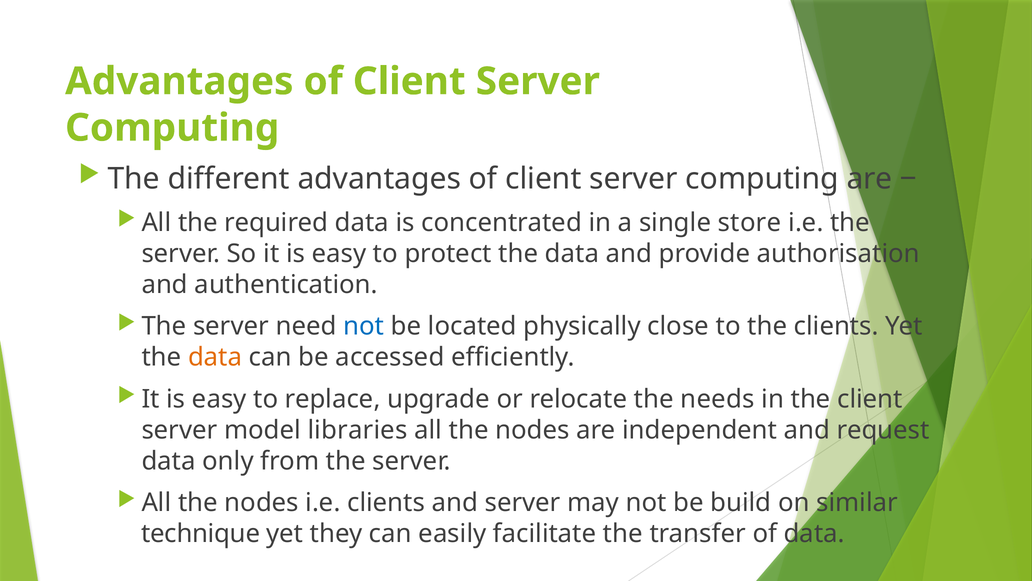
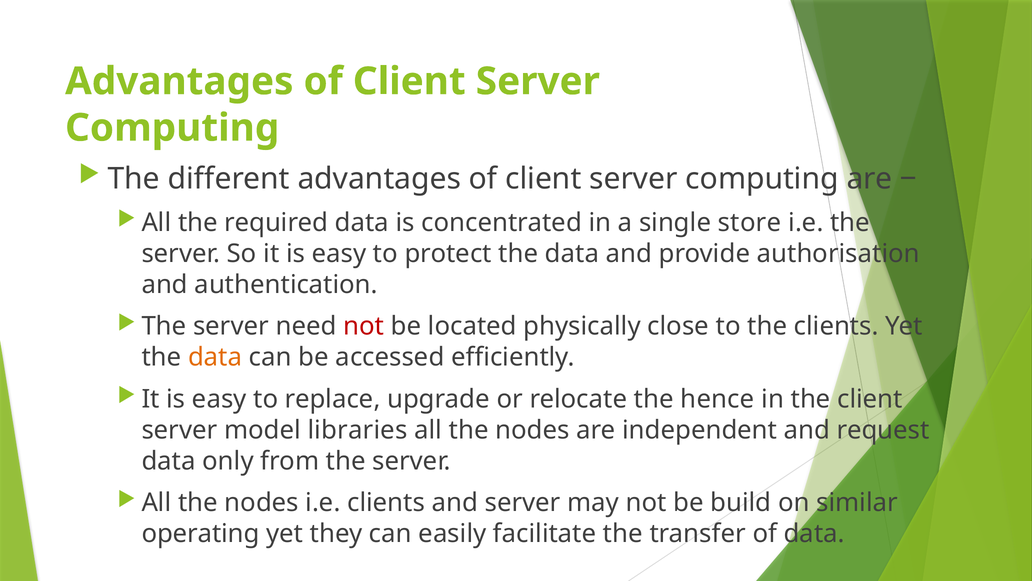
not at (364, 326) colour: blue -> red
needs: needs -> hence
technique: technique -> operating
